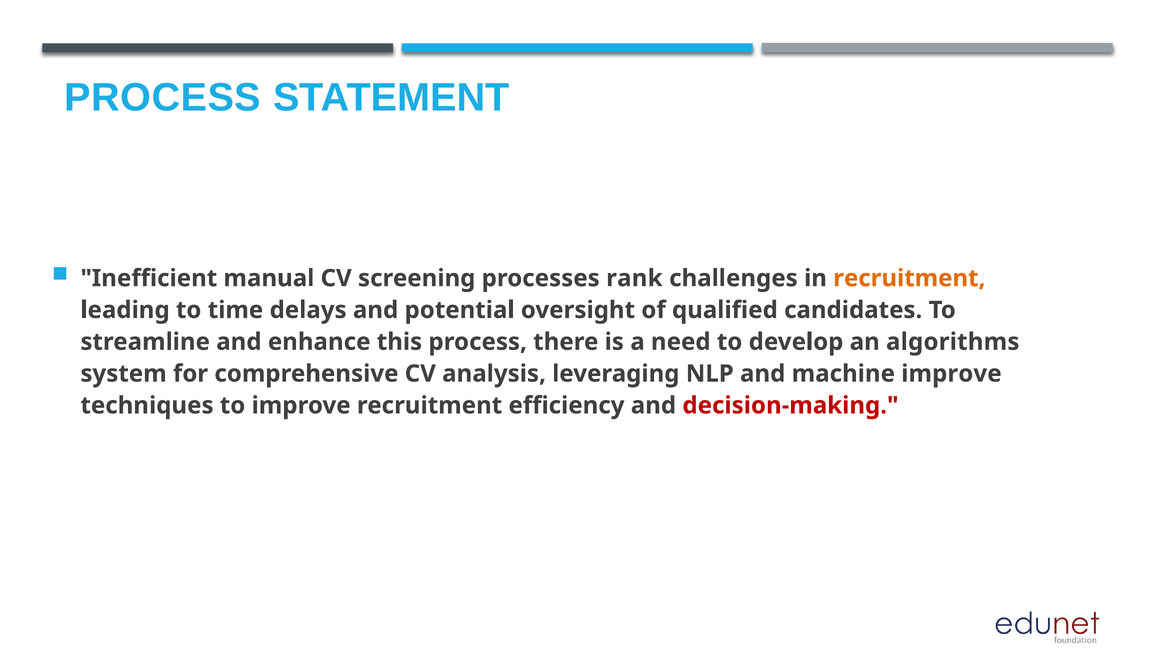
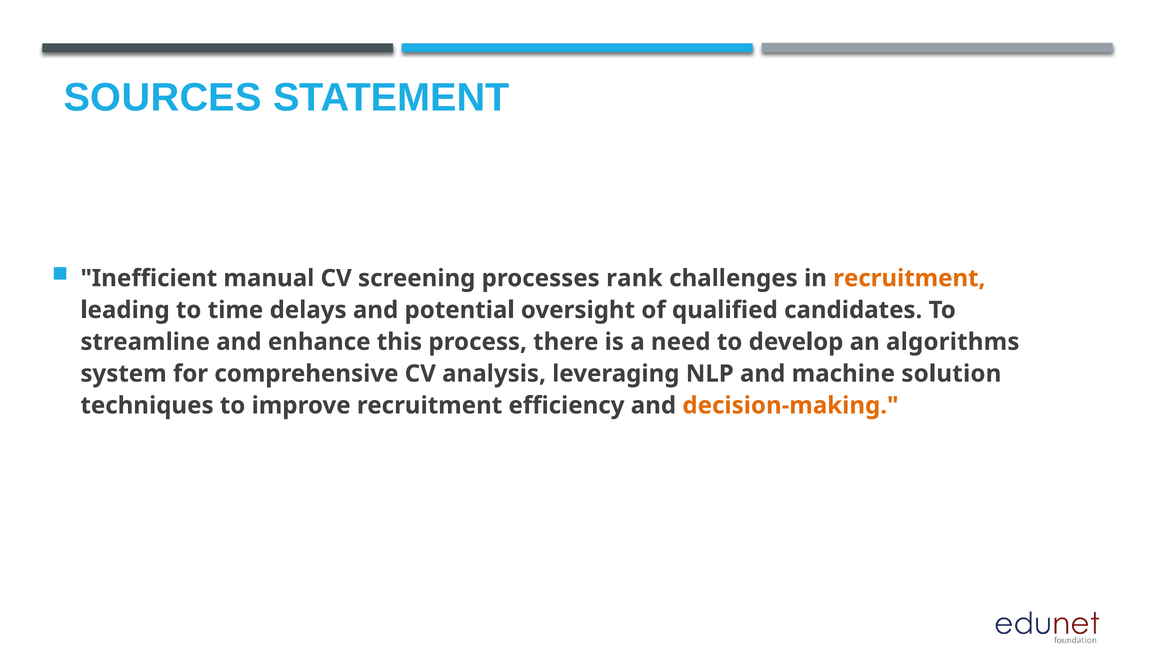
PROCESS at (163, 97): PROCESS -> SOURCES
machine improve: improve -> solution
decision-making colour: red -> orange
